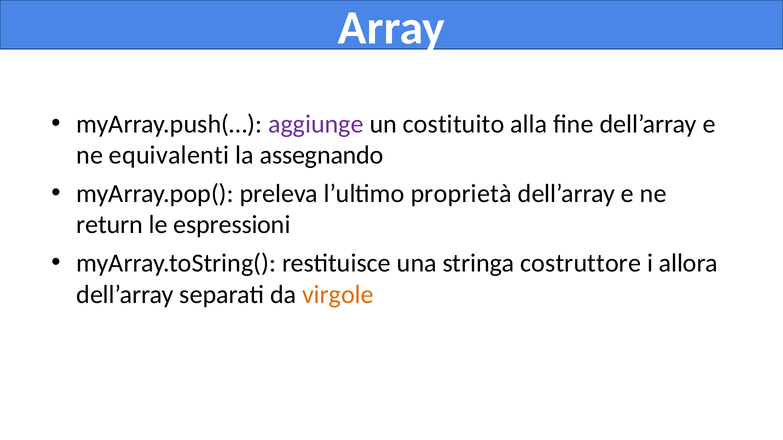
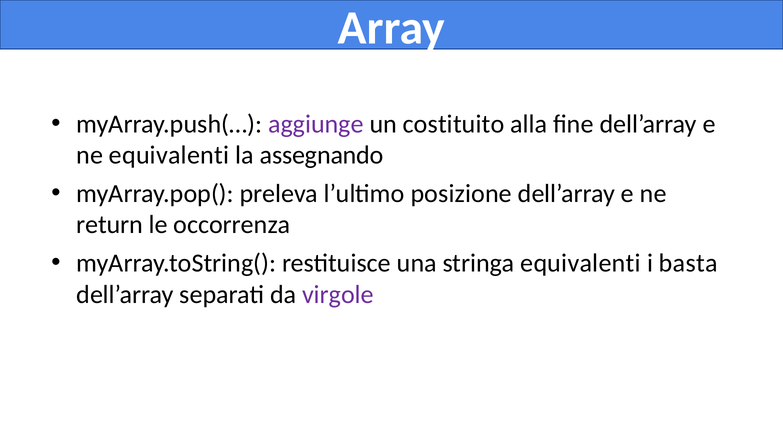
proprietà: proprietà -> posizione
espressioni: espressioni -> occorrenza
stringa costruttore: costruttore -> equivalenti
allora: allora -> basta
virgole colour: orange -> purple
